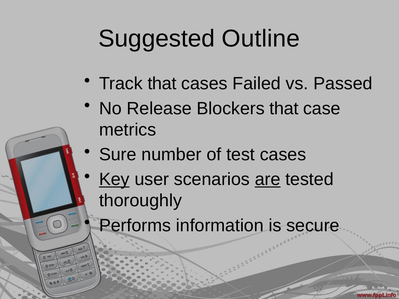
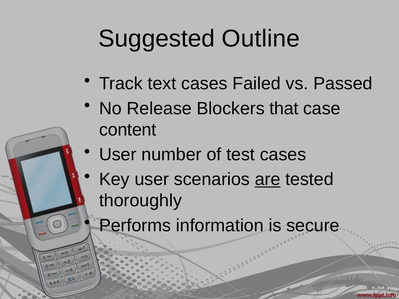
Track that: that -> text
metrics: metrics -> content
Sure at (118, 155): Sure -> User
Key underline: present -> none
